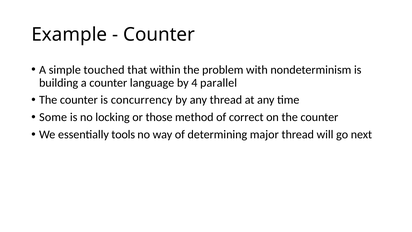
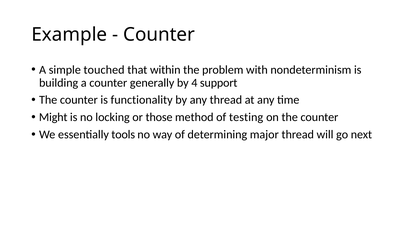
language: language -> generally
parallel: parallel -> support
concurrency: concurrency -> functionality
Some: Some -> Might
correct: correct -> testing
